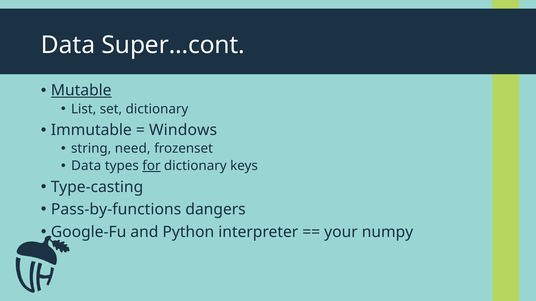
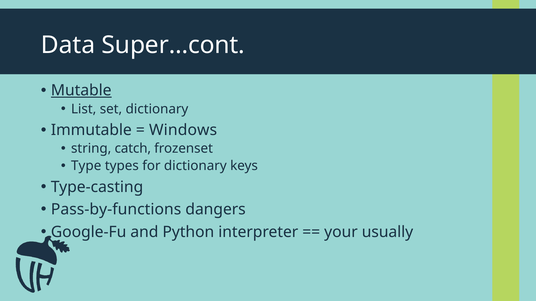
need: need -> catch
Data at (86, 166): Data -> Type
for underline: present -> none
numpy: numpy -> usually
